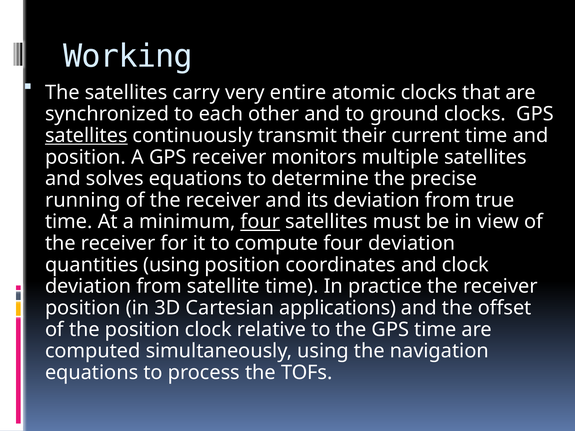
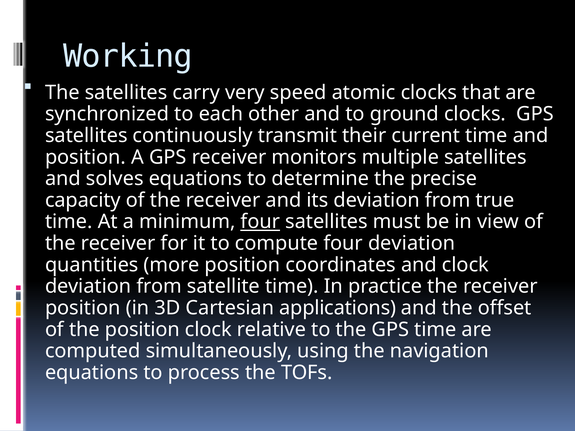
entire: entire -> speed
satellites at (86, 136) underline: present -> none
running: running -> capacity
quantities using: using -> more
